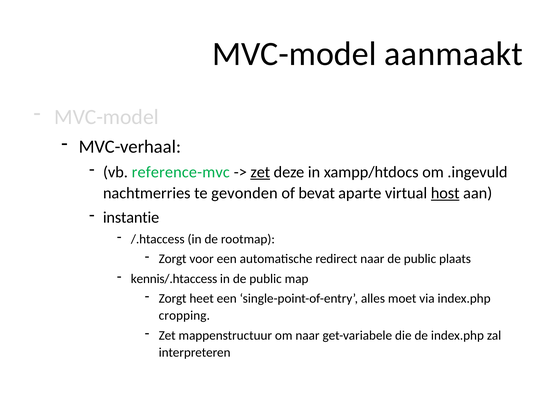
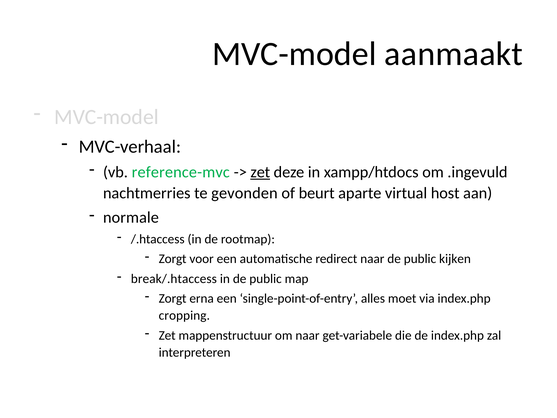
bevat: bevat -> beurt
host underline: present -> none
instantie: instantie -> normale
plaats: plaats -> kijken
kennis/.htaccess: kennis/.htaccess -> break/.htaccess
heet: heet -> erna
